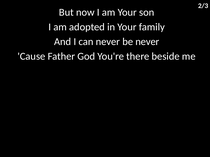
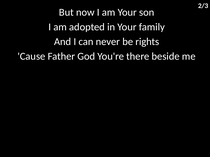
be never: never -> rights
